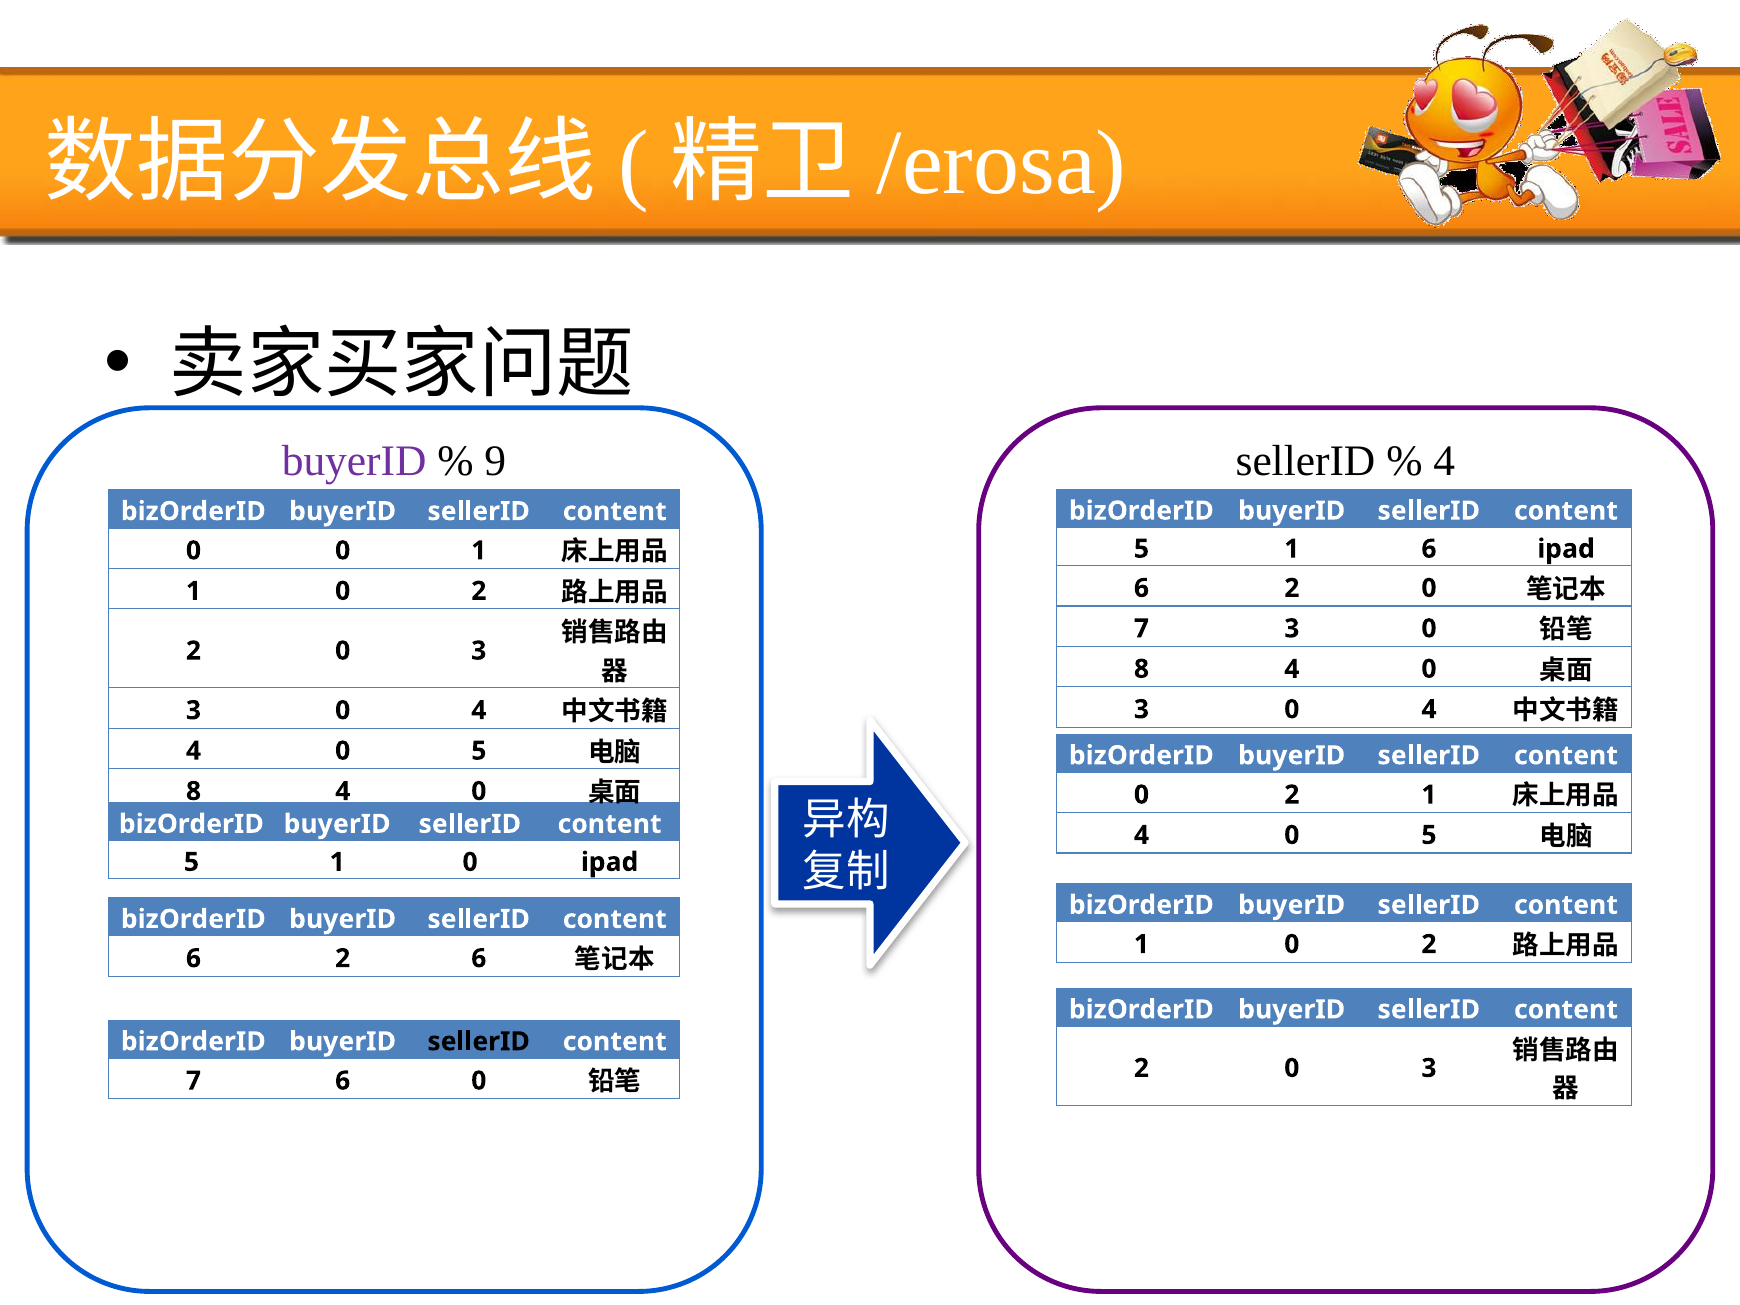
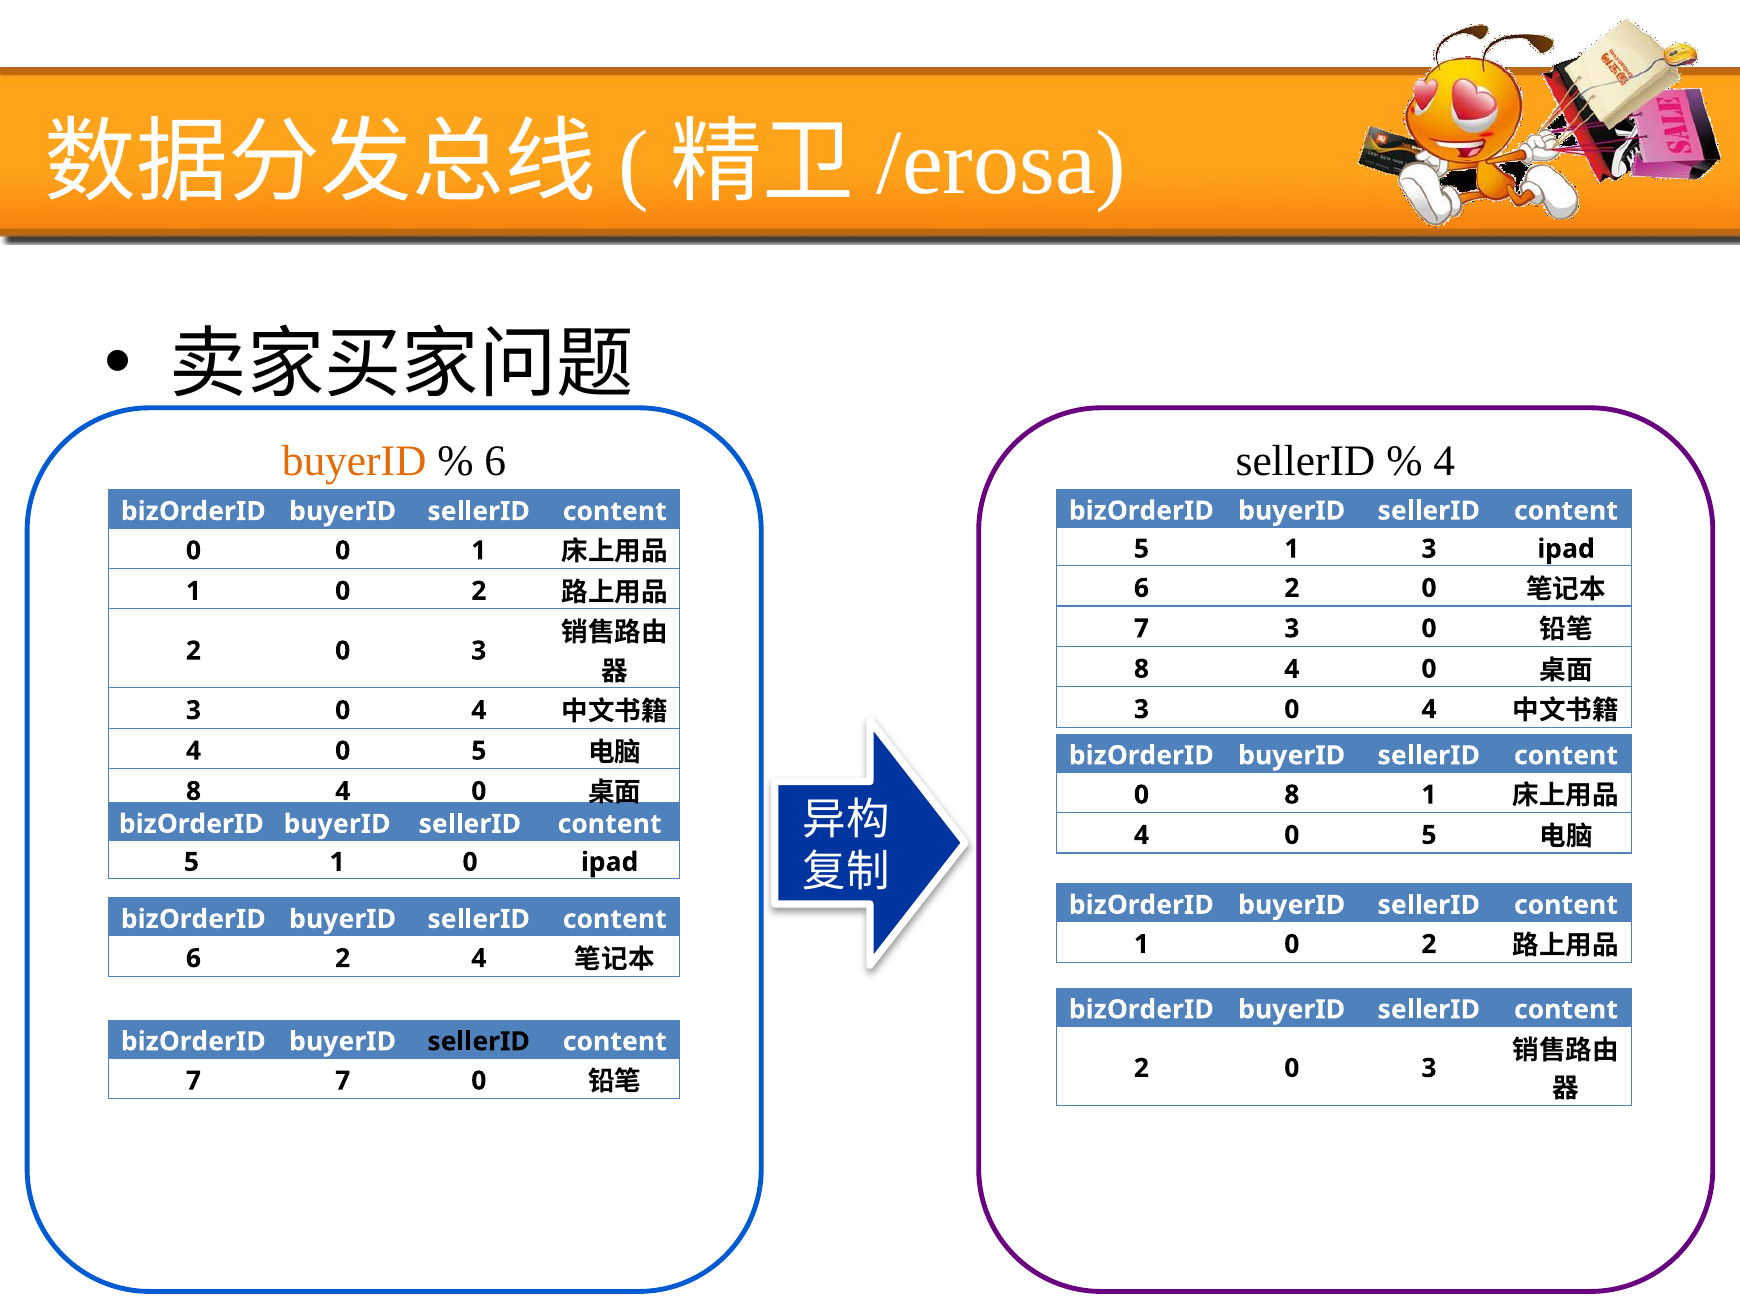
buyerID at (354, 461) colour: purple -> orange
9 at (495, 461): 9 -> 6
1 6: 6 -> 3
2 at (1292, 795): 2 -> 8
2 6: 6 -> 4
7 6: 6 -> 7
